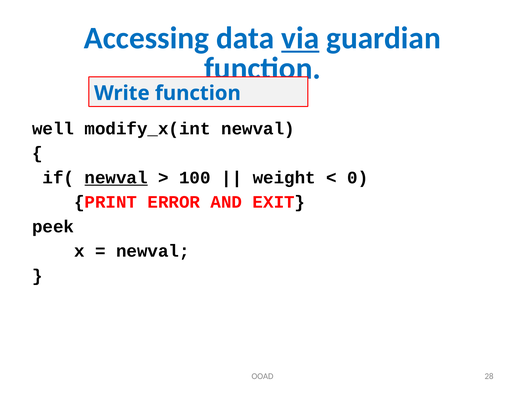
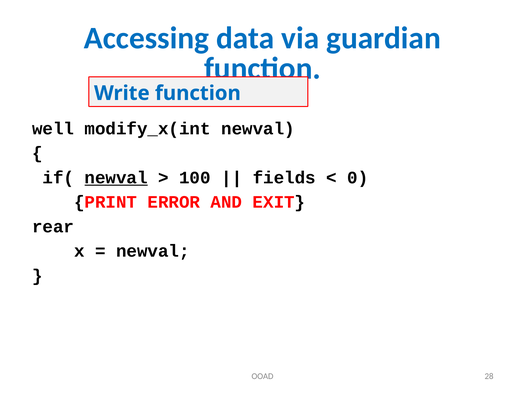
via underline: present -> none
weight: weight -> fields
peek: peek -> rear
